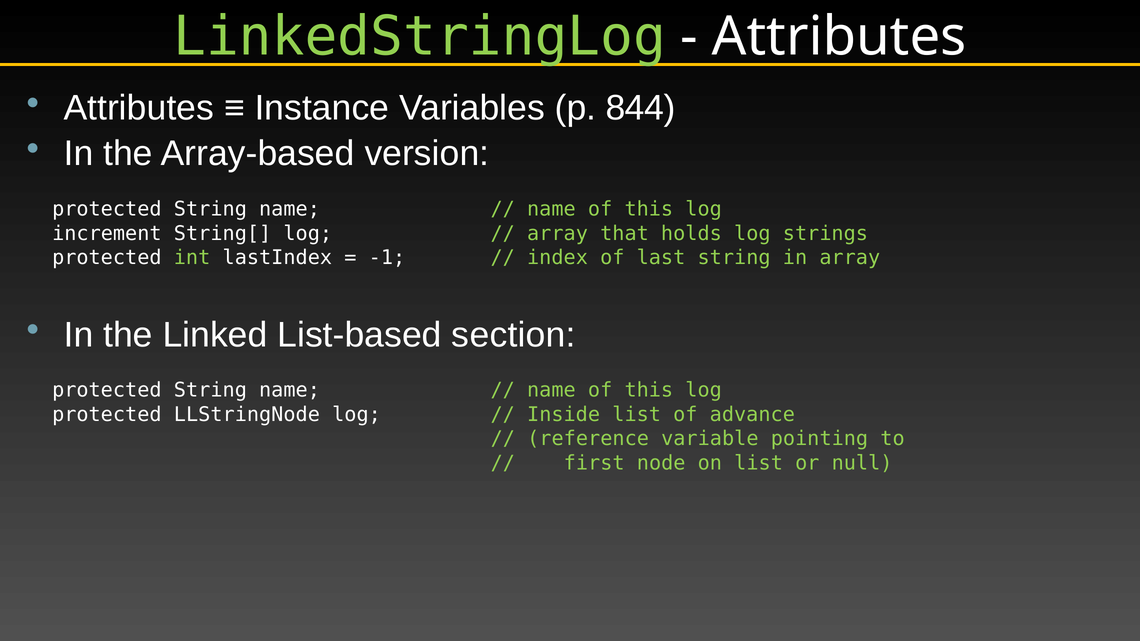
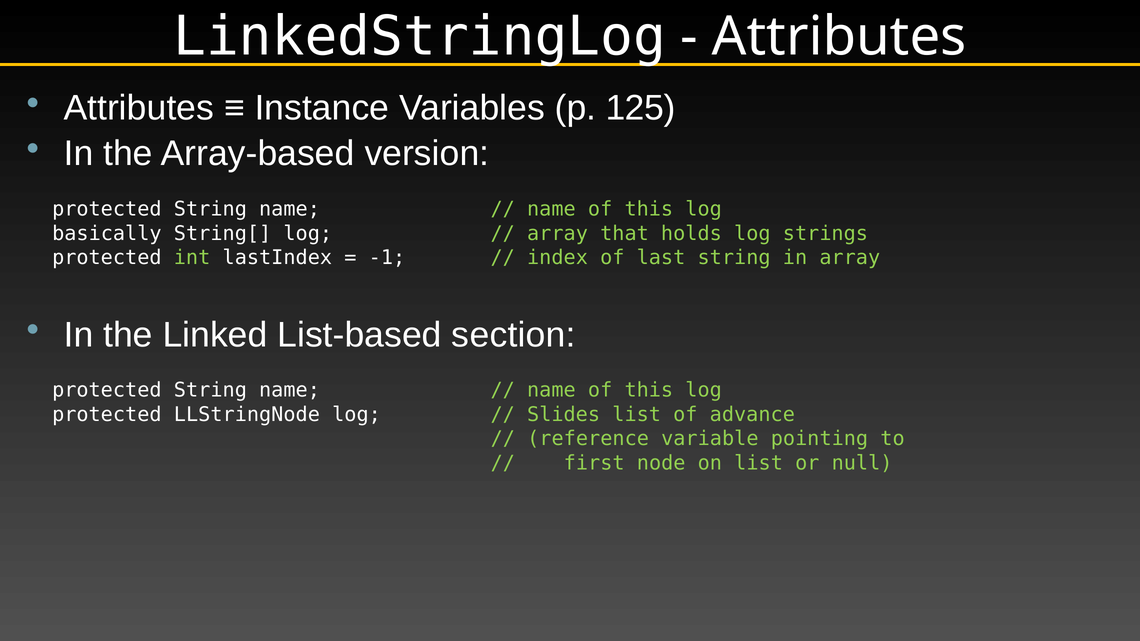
LinkedStringLog colour: light green -> white
844: 844 -> 125
increment: increment -> basically
Inside: Inside -> Slides
